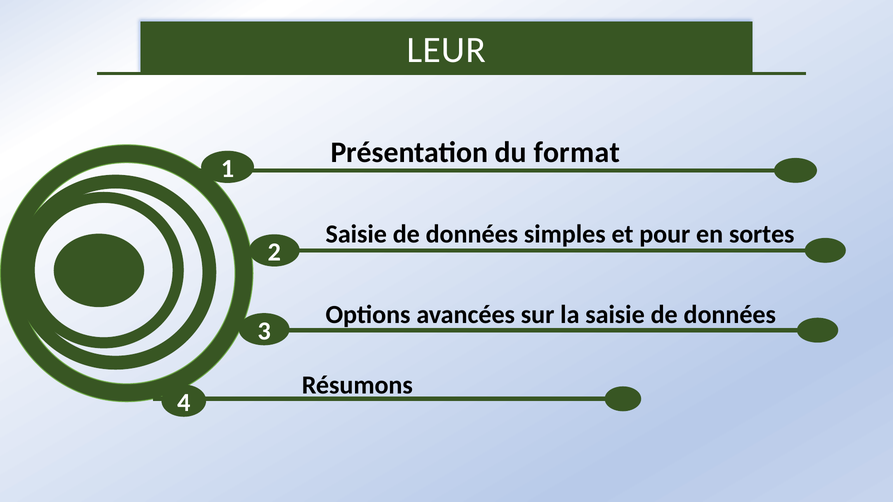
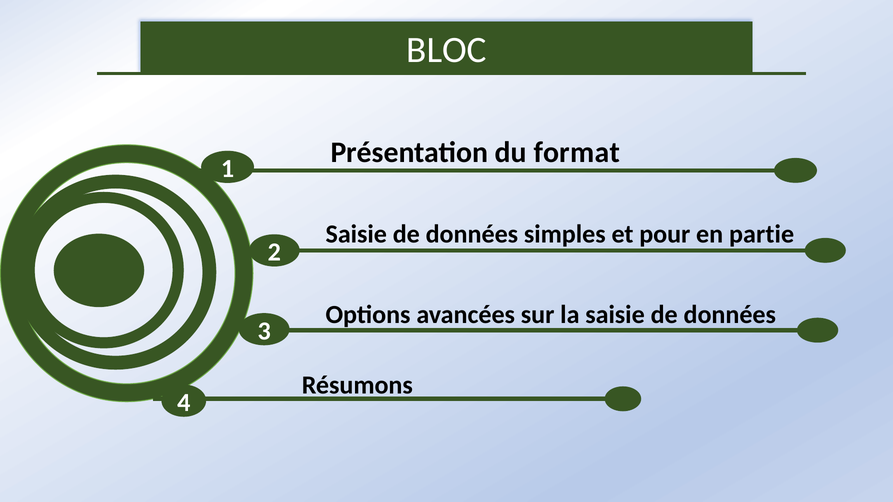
LEUR: LEUR -> BLOC
sortes: sortes -> partie
